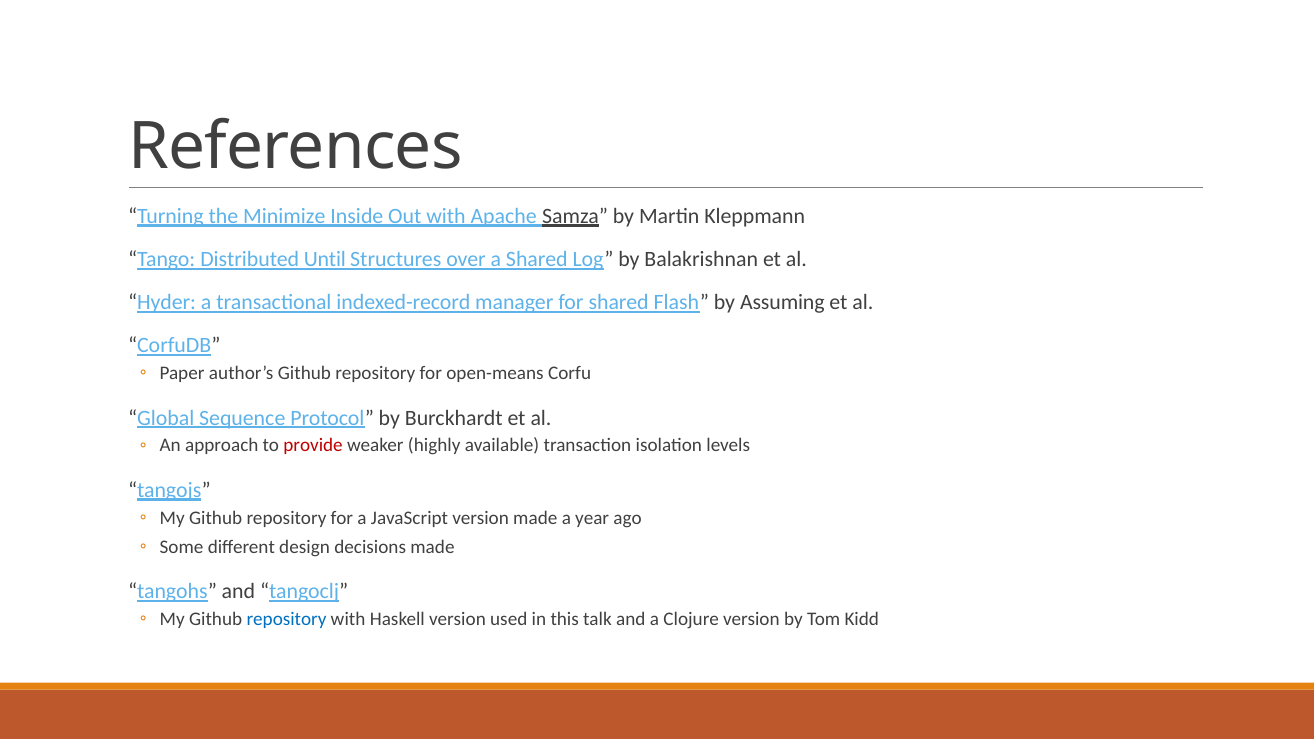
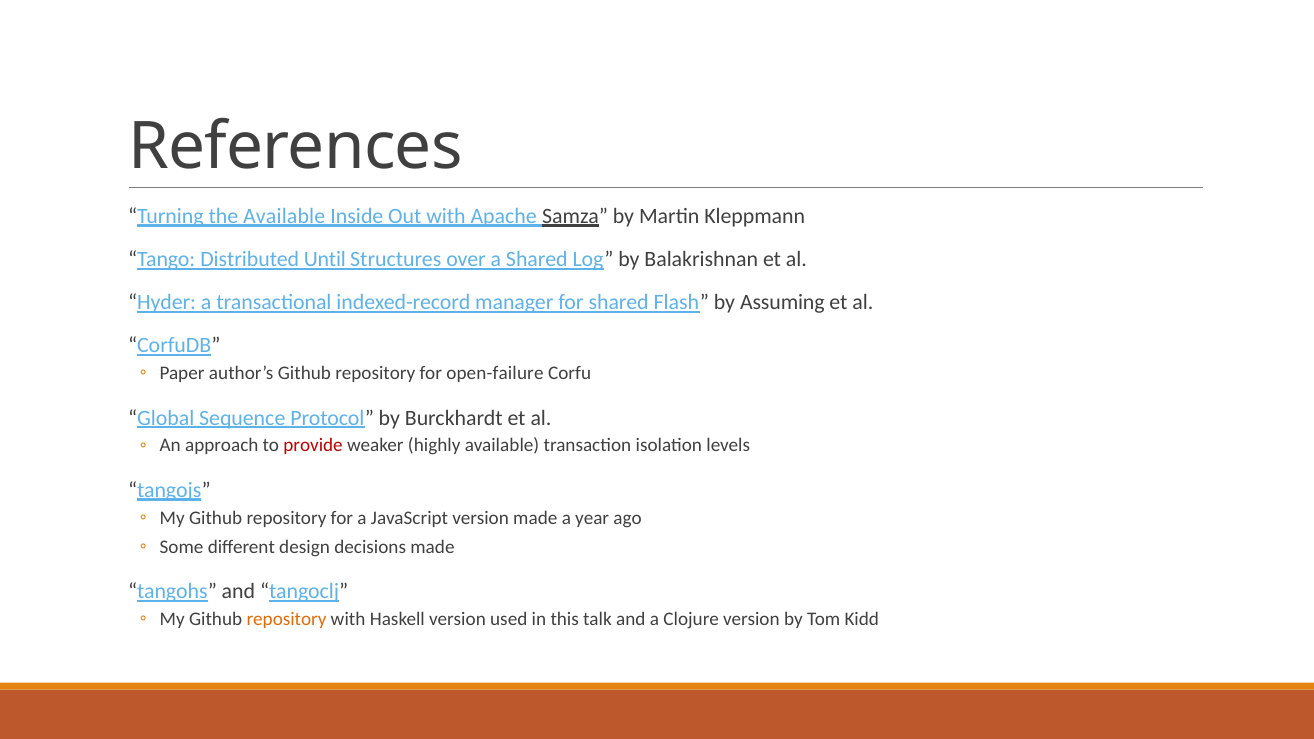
the Minimize: Minimize -> Available
open-means: open-means -> open-failure
repository at (287, 619) colour: blue -> orange
